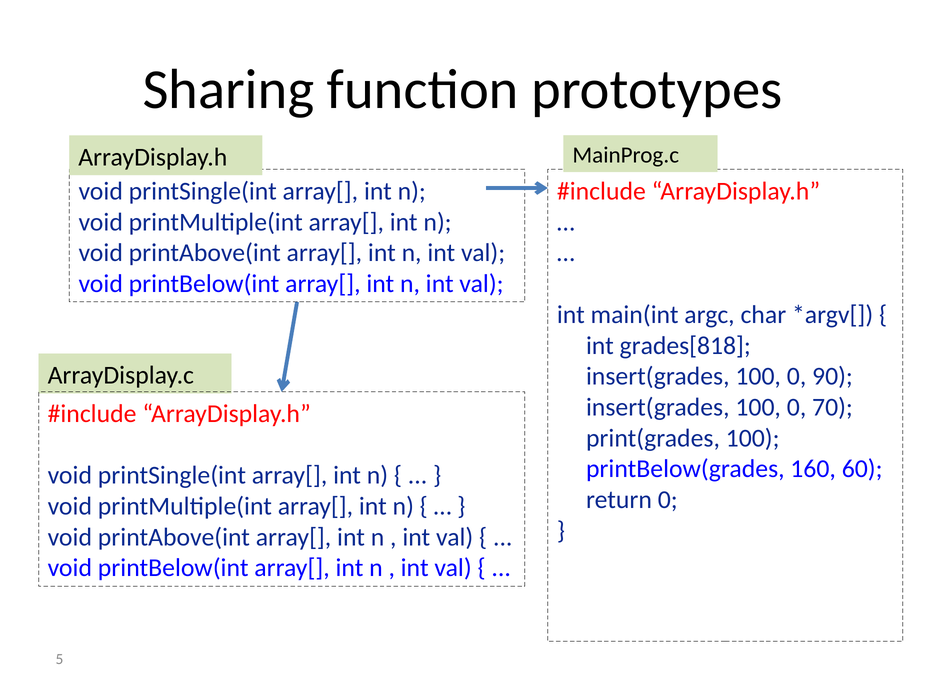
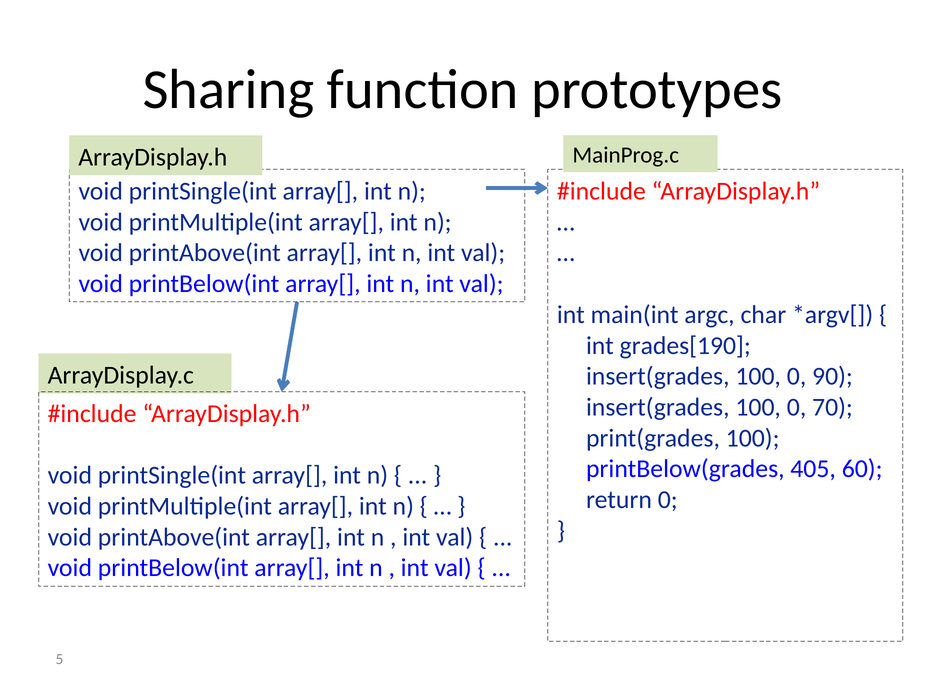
grades[818: grades[818 -> grades[190
160: 160 -> 405
